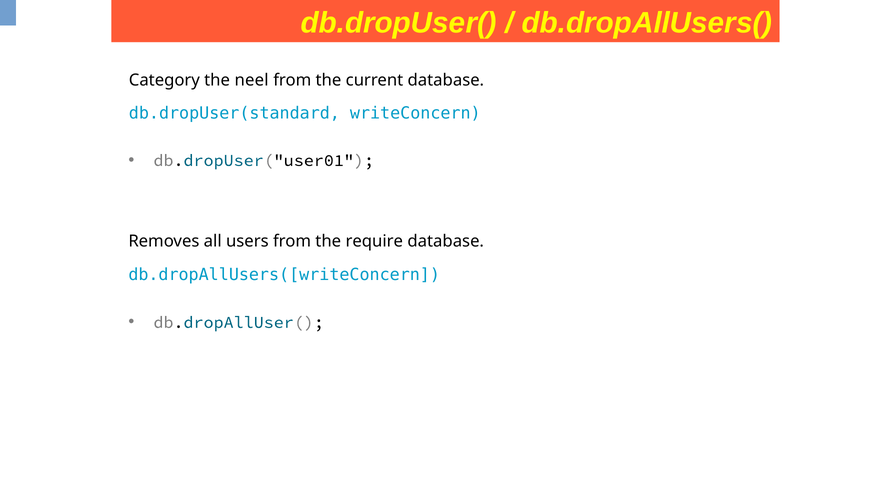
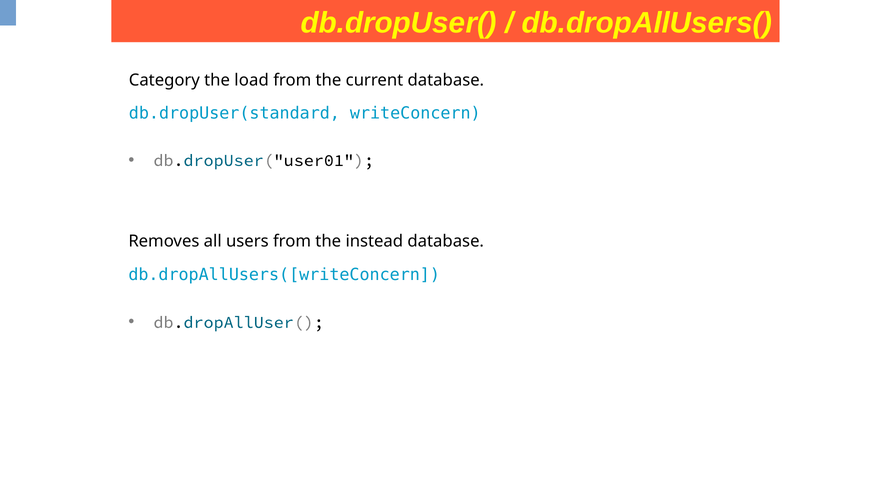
neel: neel -> load
require: require -> instead
